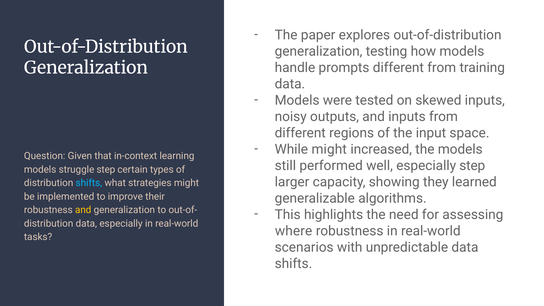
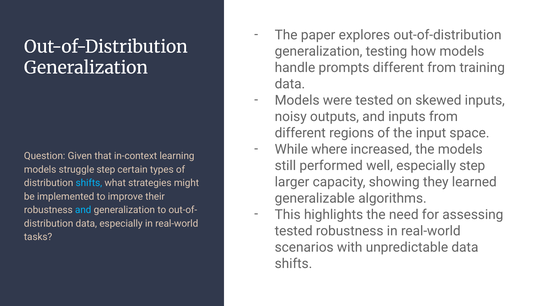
While might: might -> where
and at (83, 210) colour: yellow -> light blue
where at (294, 231): where -> tested
